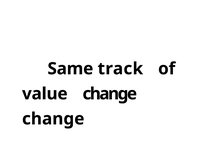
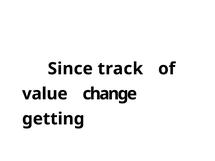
Same: Same -> Since
change at (53, 119): change -> getting
